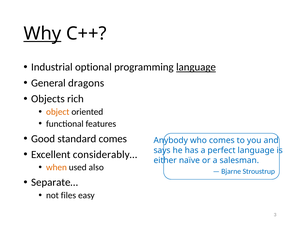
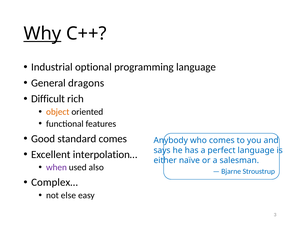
language at (196, 67) underline: present -> none
Objects: Objects -> Difficult
considerably…: considerably… -> interpolation…
when colour: orange -> purple
Separate…: Separate… -> Complex…
files: files -> else
